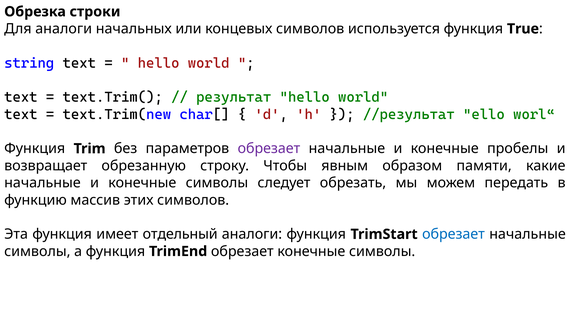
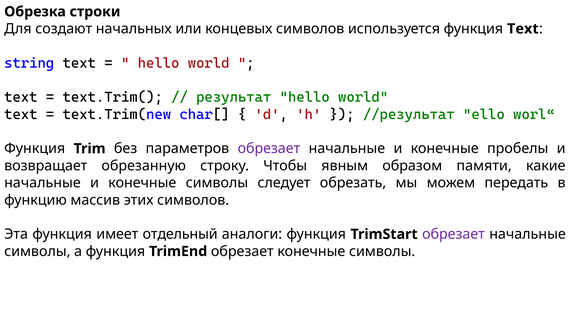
Для аналоги: аналоги -> создают
функция True: True -> Text
обрезает at (453, 234) colour: blue -> purple
